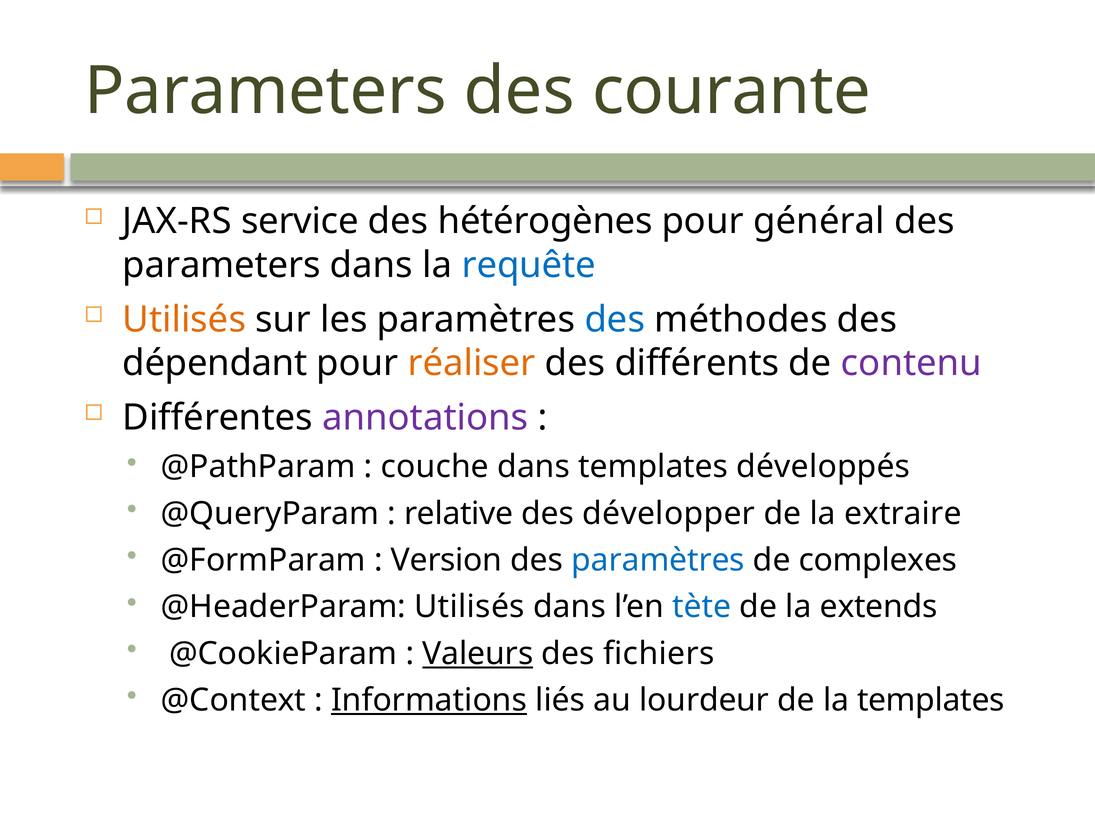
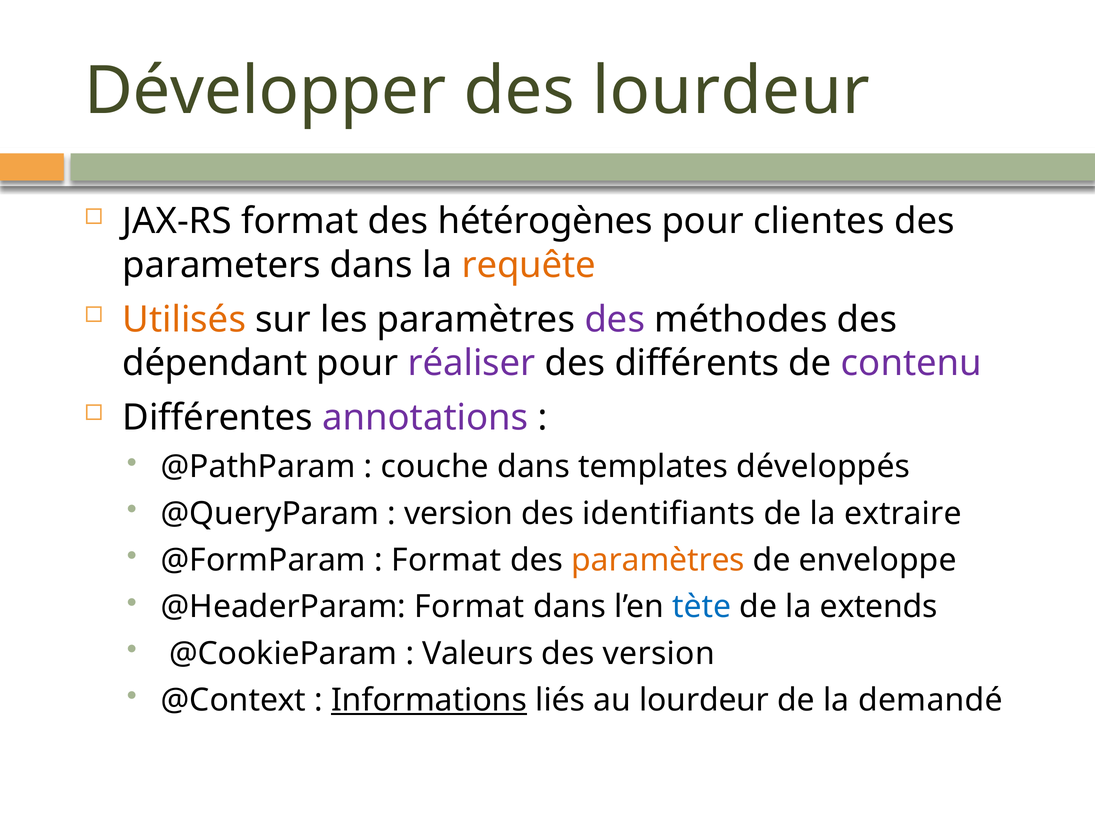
Parameters at (265, 91): Parameters -> Développer
des courante: courante -> lourdeur
JAX-RS service: service -> format
général: général -> clientes
requête colour: blue -> orange
des at (615, 320) colour: blue -> purple
réaliser colour: orange -> purple
relative at (459, 514): relative -> version
développer: développer -> identifiants
Version at (447, 560): Version -> Format
paramètres at (658, 560) colour: blue -> orange
complexes: complexes -> enveloppe
@HeaderParam Utilisés: Utilisés -> Format
Valeurs underline: present -> none
des fichiers: fichiers -> version
la templates: templates -> demandé
